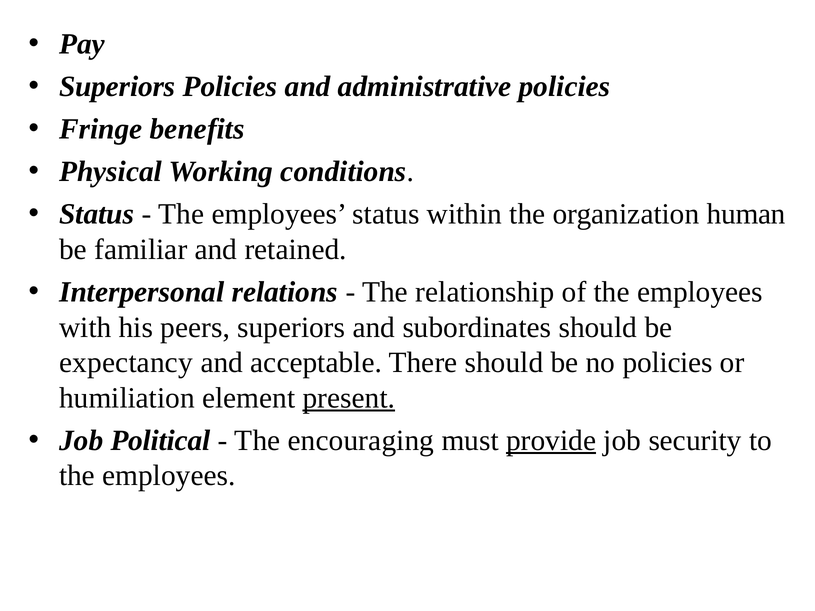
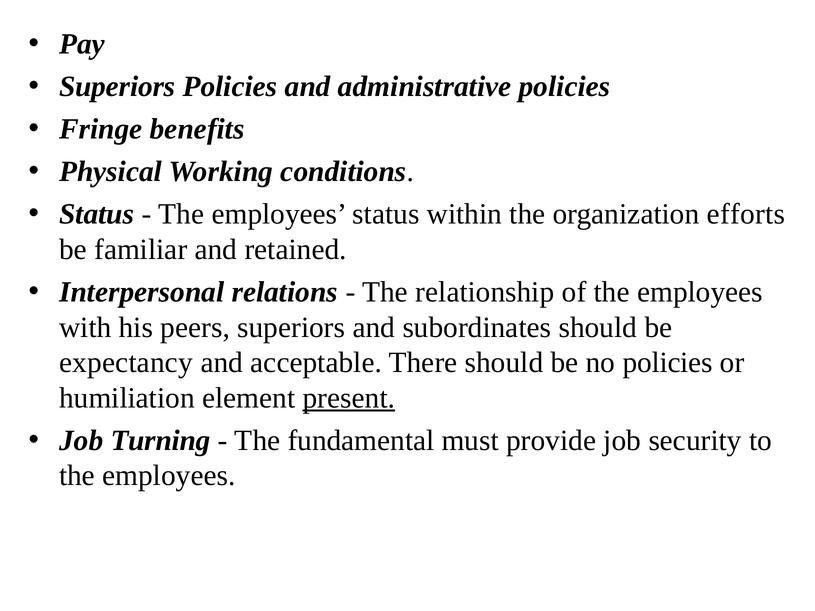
human: human -> efforts
Political: Political -> Turning
encouraging: encouraging -> fundamental
provide underline: present -> none
